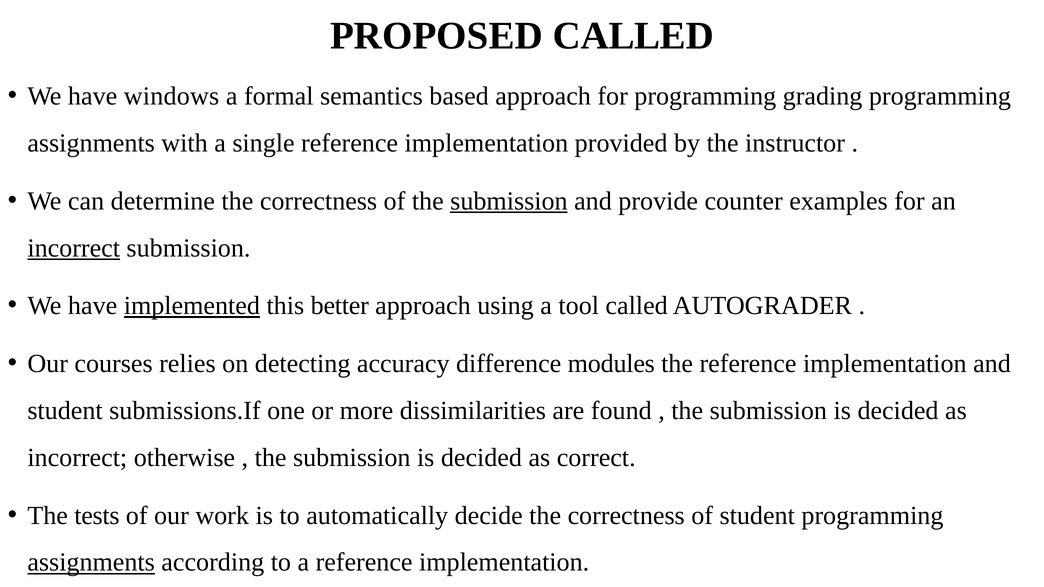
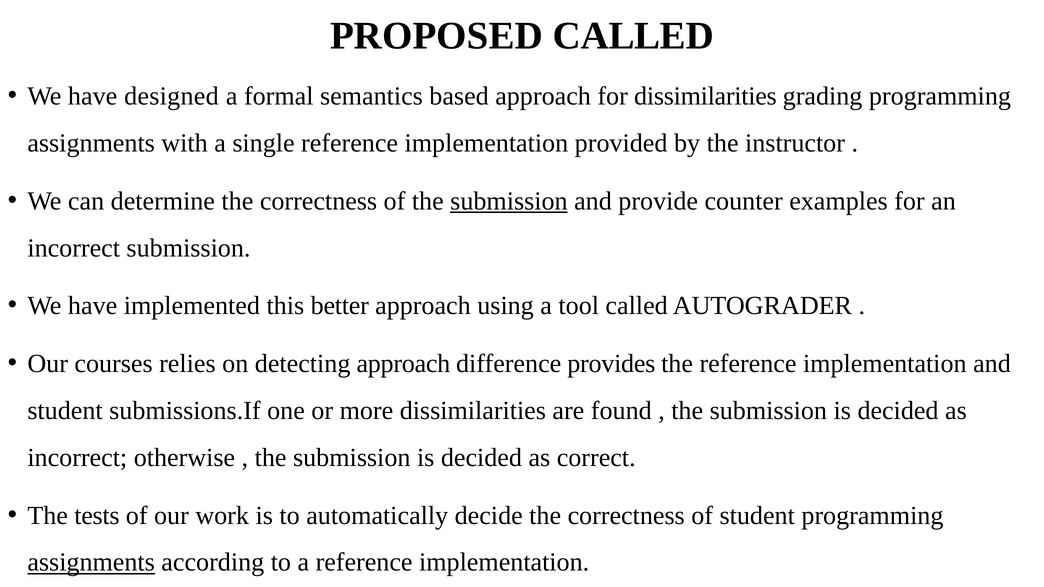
windows: windows -> designed
for programming: programming -> dissimilarities
incorrect at (74, 248) underline: present -> none
implemented underline: present -> none
detecting accuracy: accuracy -> approach
modules: modules -> provides
